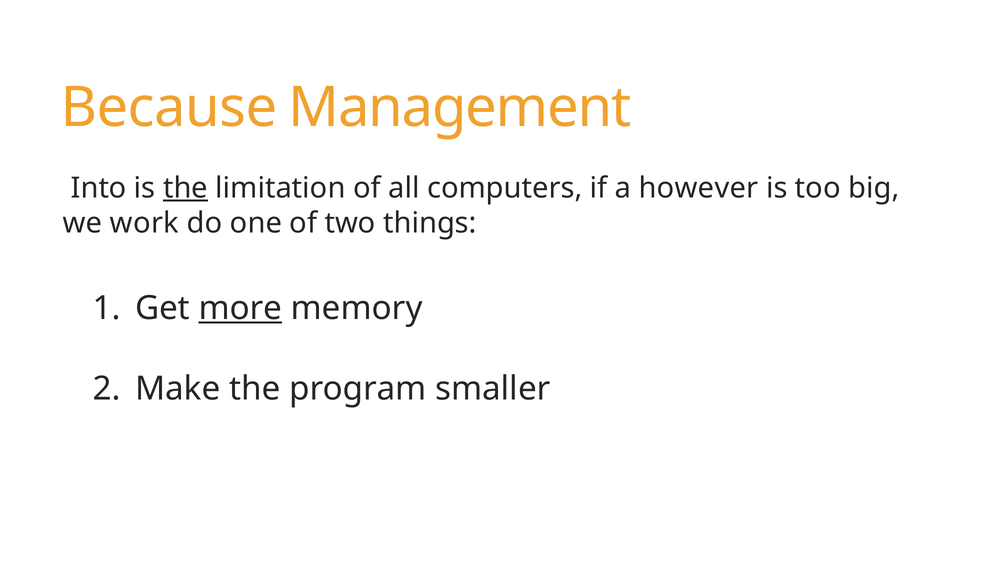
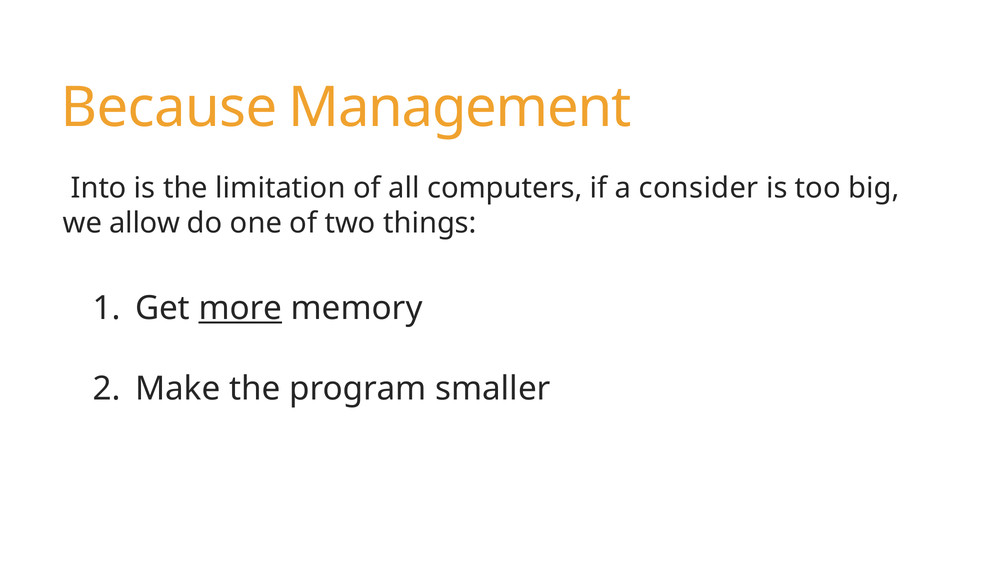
the at (185, 188) underline: present -> none
however: however -> consider
work: work -> allow
